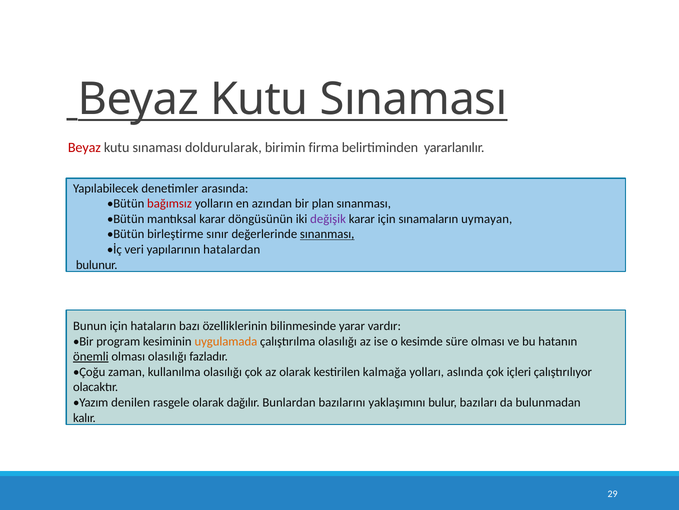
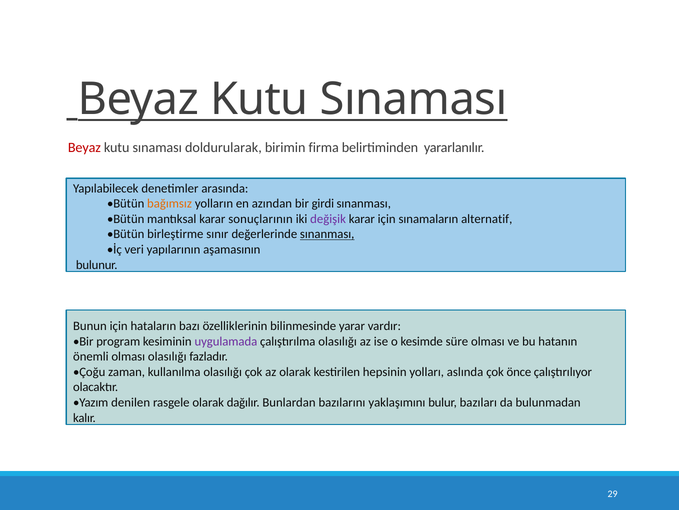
bağımsız colour: red -> orange
plan: plan -> girdi
döngüsünün: döngüsünün -> sonuçlarının
uymayan: uymayan -> alternatif
hatalardan: hatalardan -> aşamasının
uygulamada colour: orange -> purple
önemli underline: present -> none
kalmağa: kalmağa -> hepsinin
içleri: içleri -> önce
